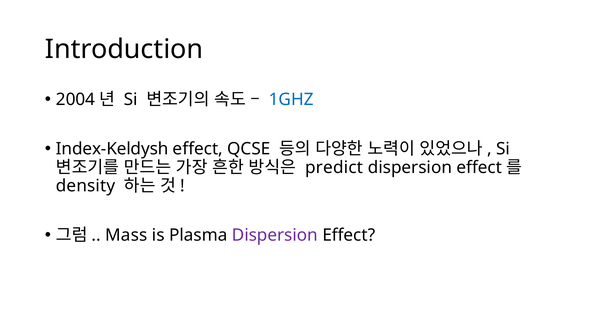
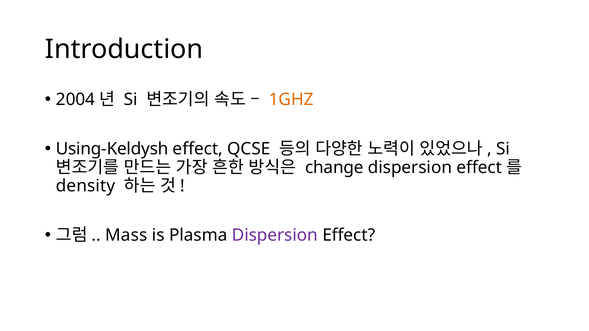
1GHZ colour: blue -> orange
Index-Keldysh: Index-Keldysh -> Using-Keldysh
predict: predict -> change
